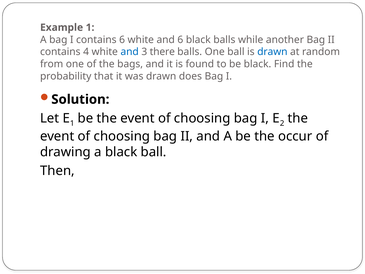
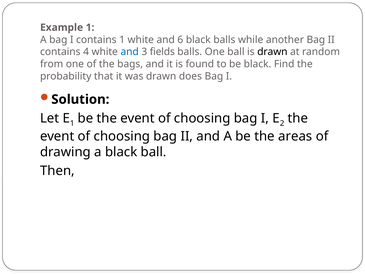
contains 6: 6 -> 1
there: there -> fields
drawn at (272, 52) colour: blue -> black
occur: occur -> areas
